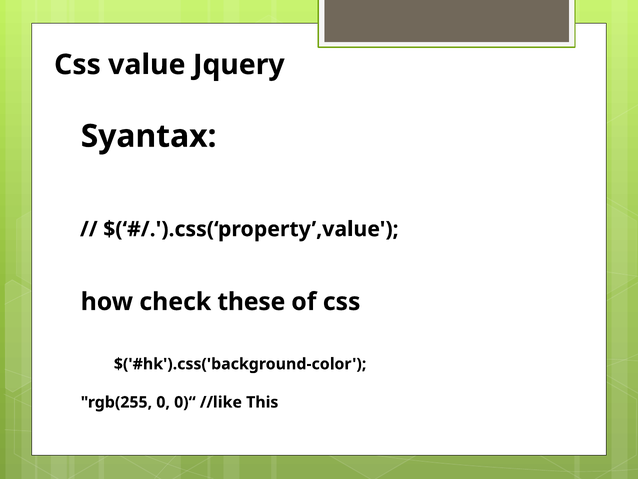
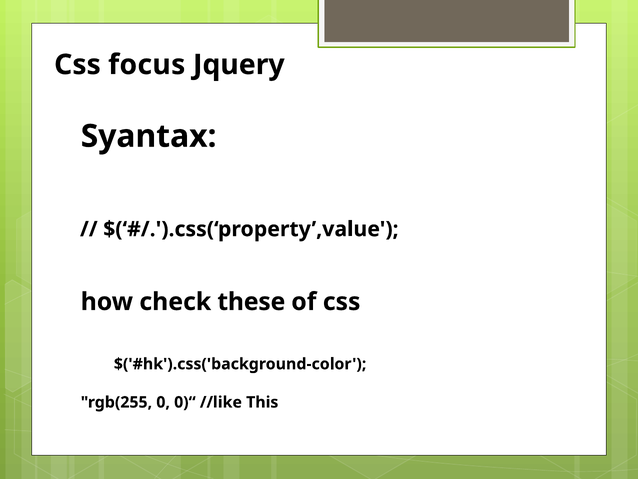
value: value -> focus
